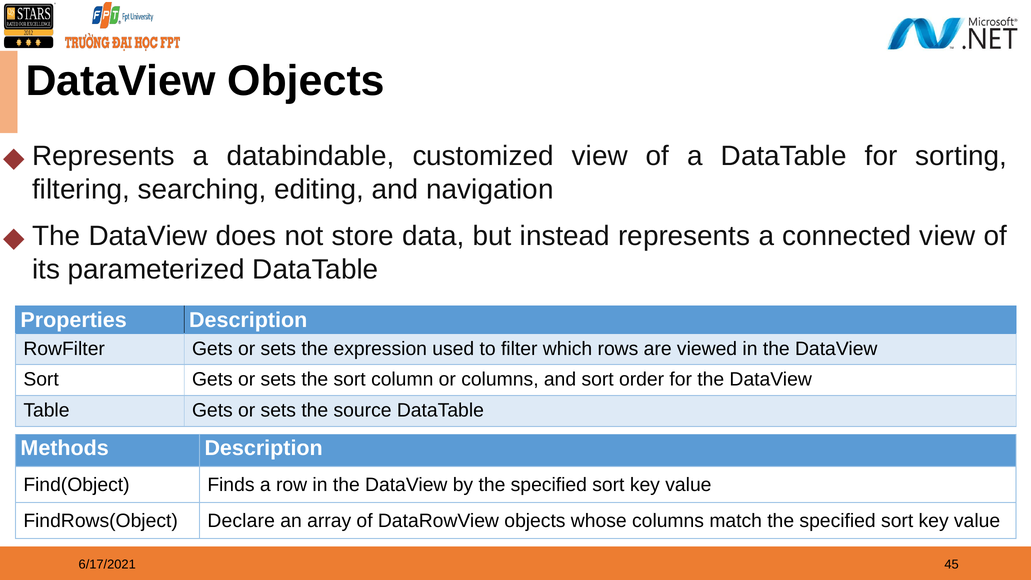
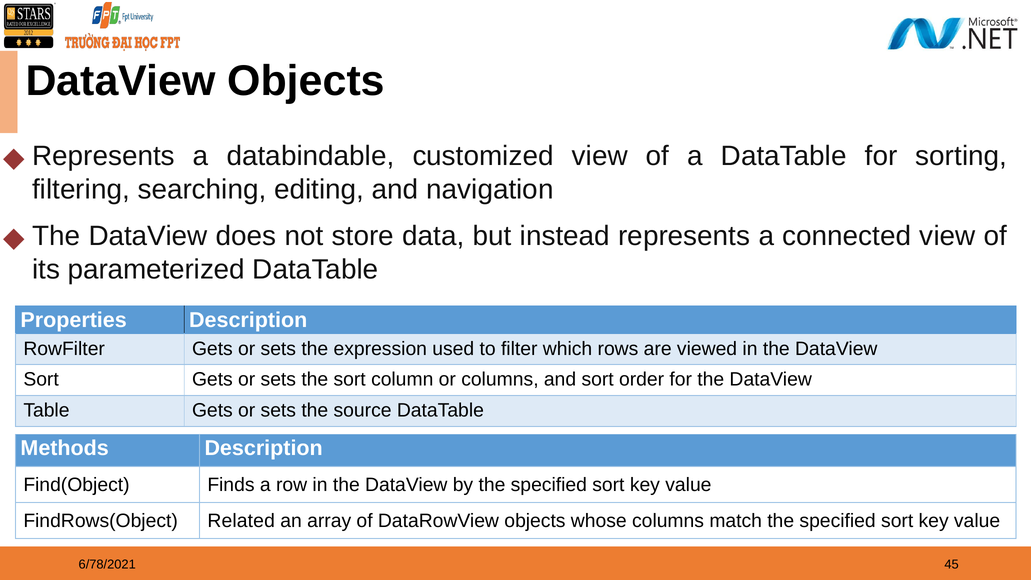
Declare: Declare -> Related
6/17/2021: 6/17/2021 -> 6/78/2021
